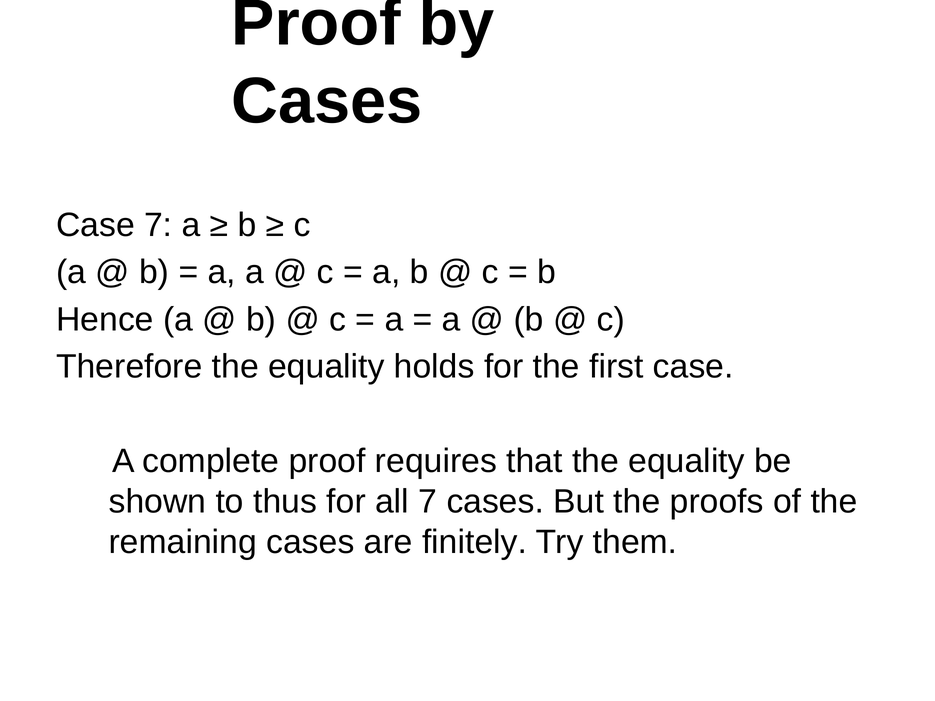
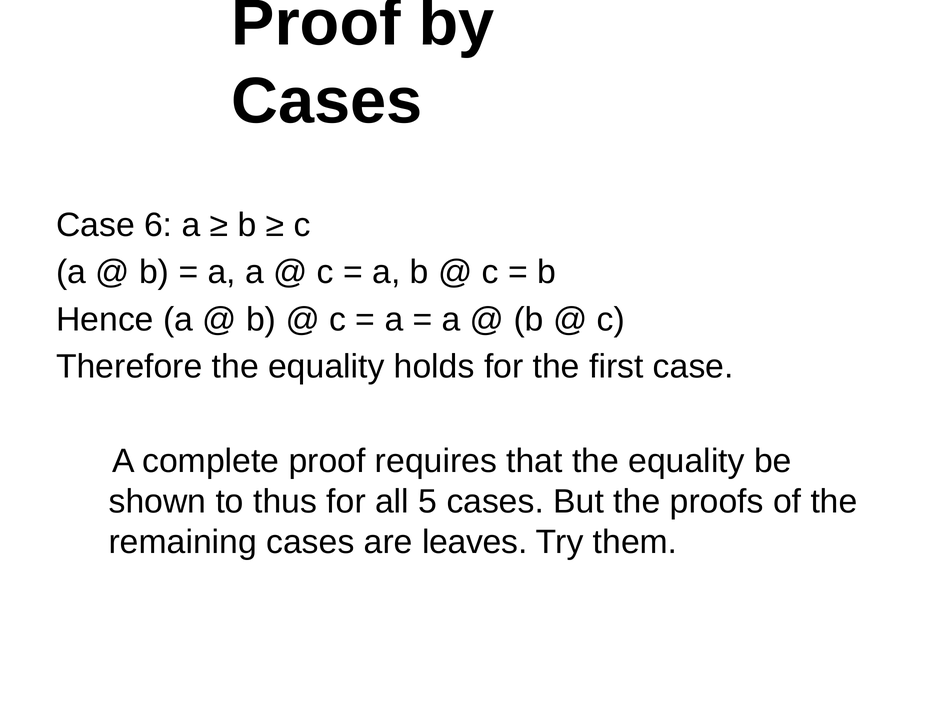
Case 7: 7 -> 6
all 7: 7 -> 5
finitely: finitely -> leaves
